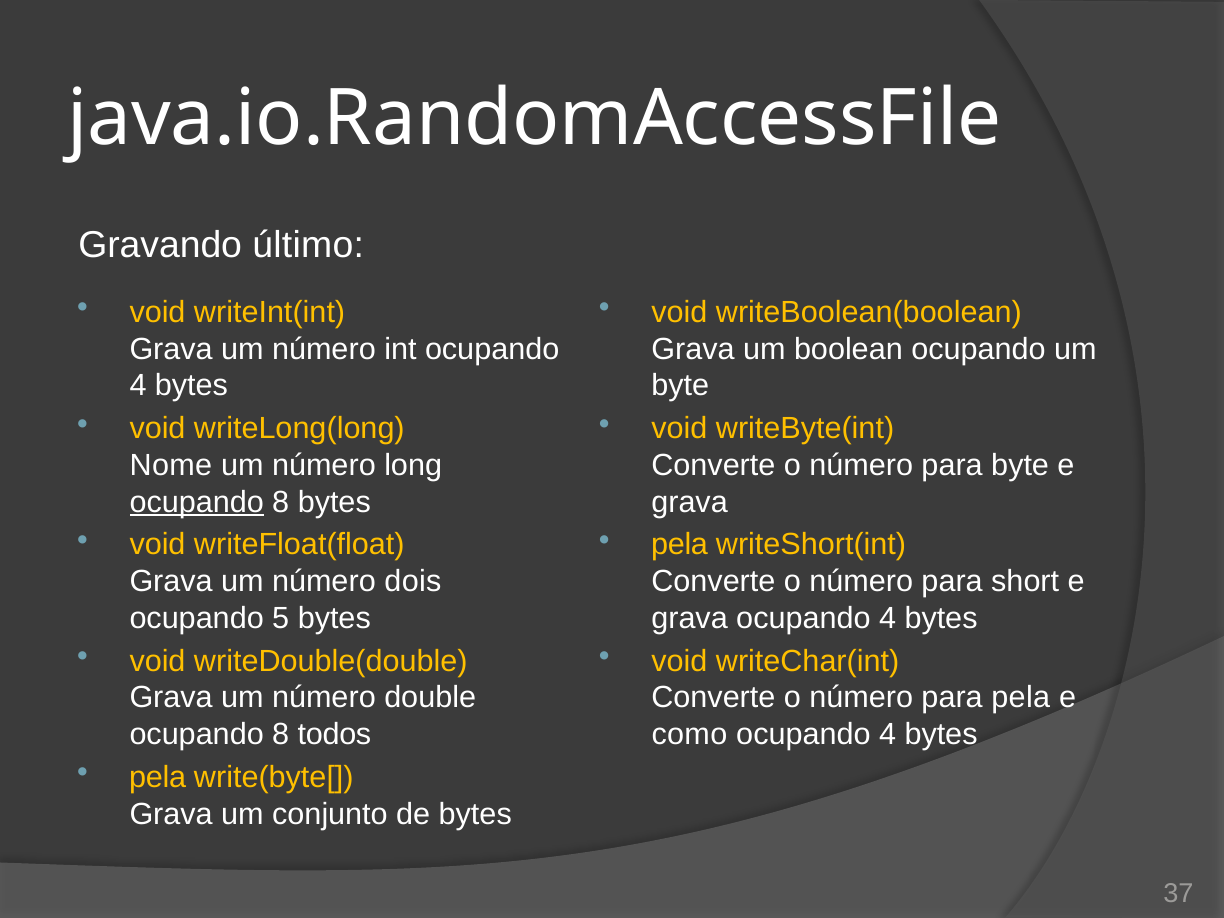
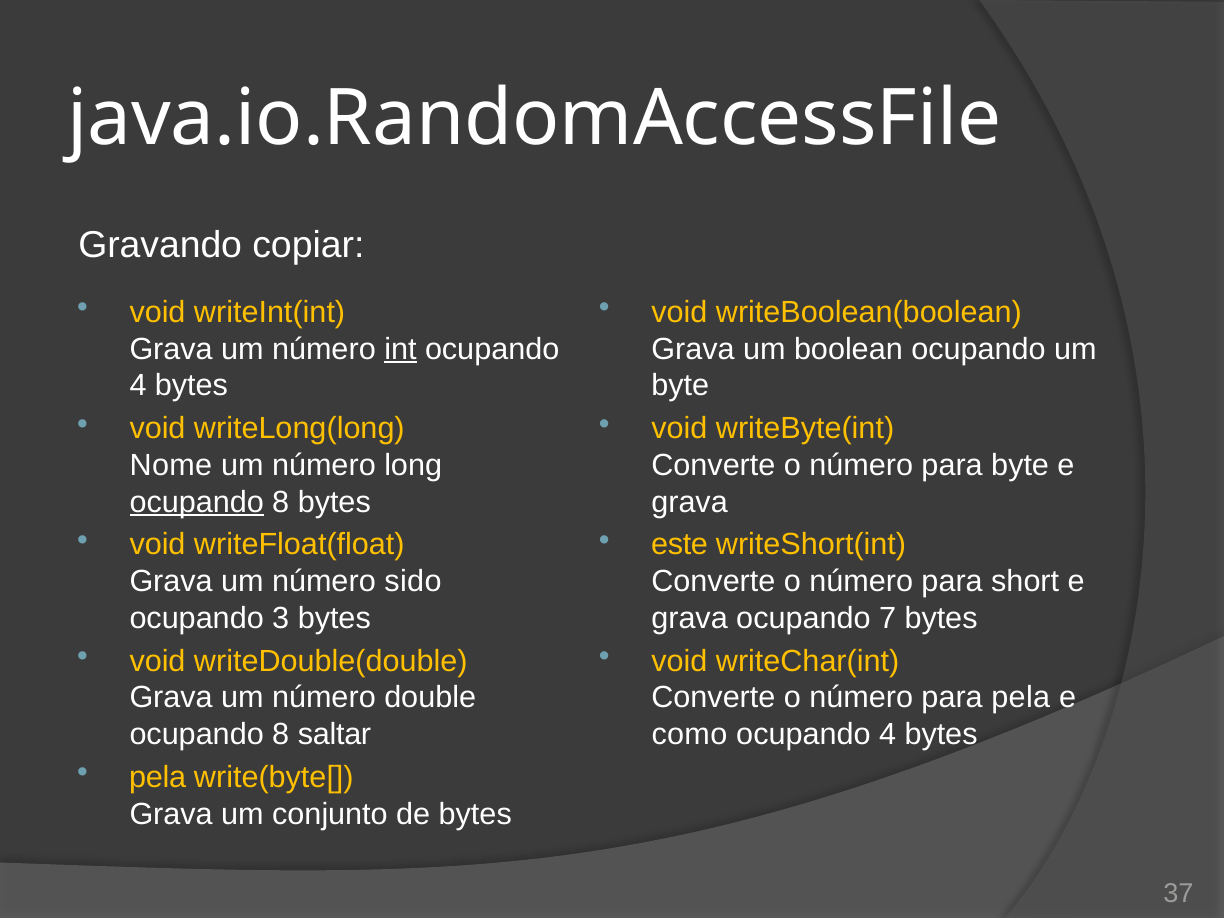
último: último -> copiar
int underline: none -> present
pela at (680, 545): pela -> este
dois: dois -> sido
5: 5 -> 3
grava ocupando 4: 4 -> 7
todos: todos -> saltar
